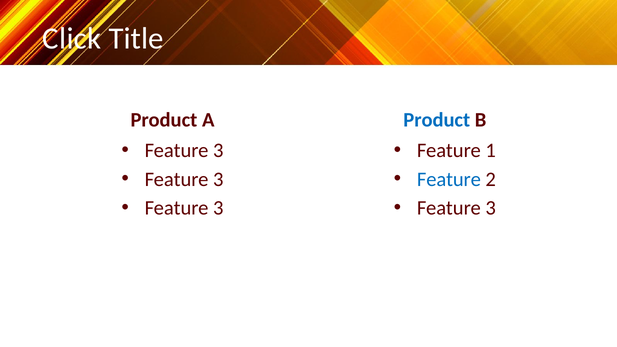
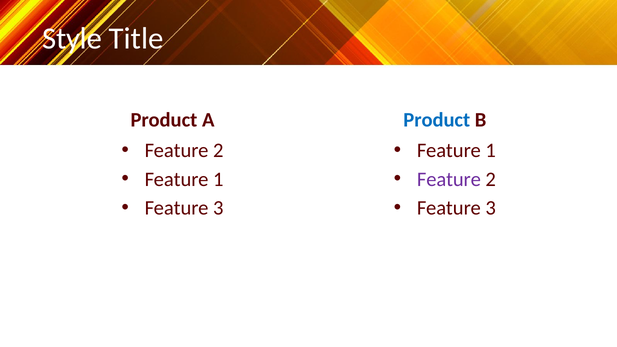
Click: Click -> Style
3 at (218, 150): 3 -> 2
3 at (218, 179): 3 -> 1
Feature at (449, 179) colour: blue -> purple
